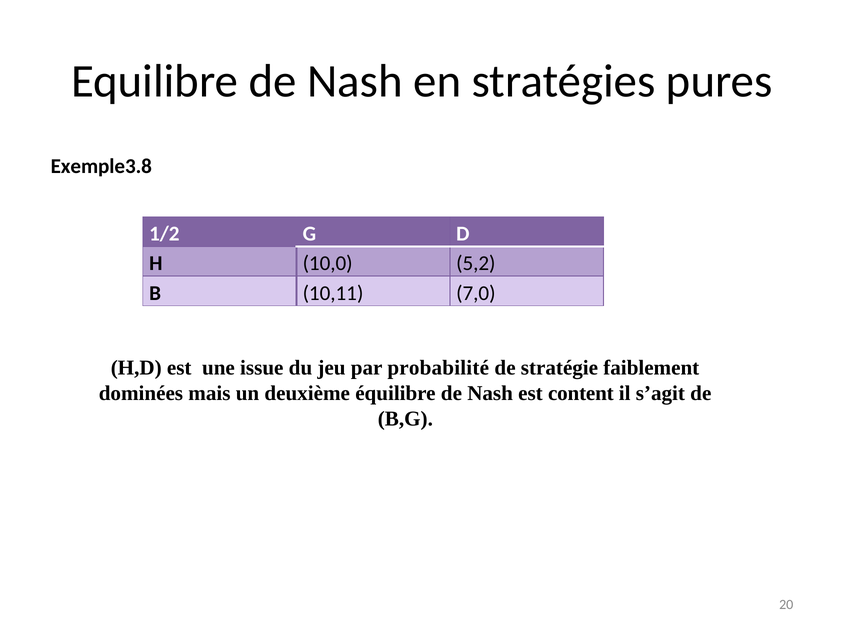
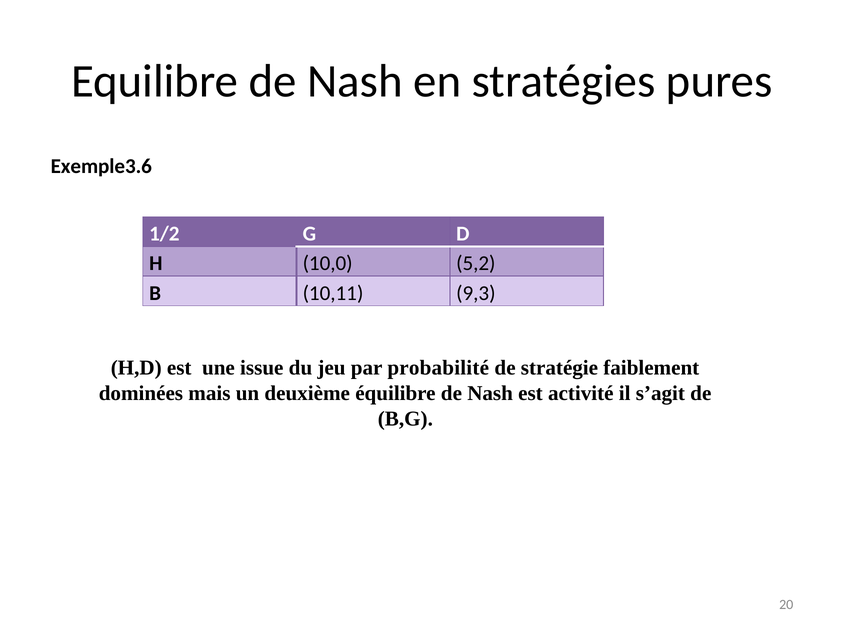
Exemple3.8: Exemple3.8 -> Exemple3.6
7,0: 7,0 -> 9,3
content: content -> activité
